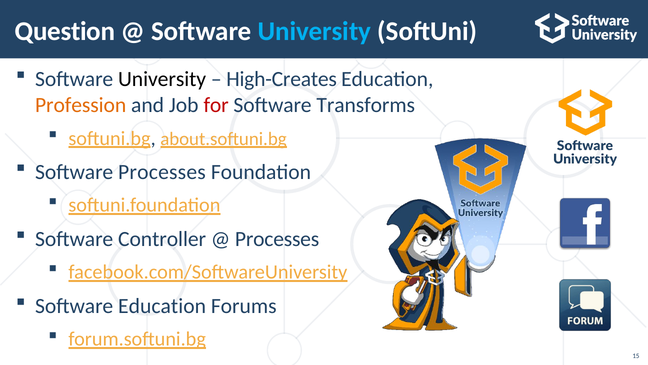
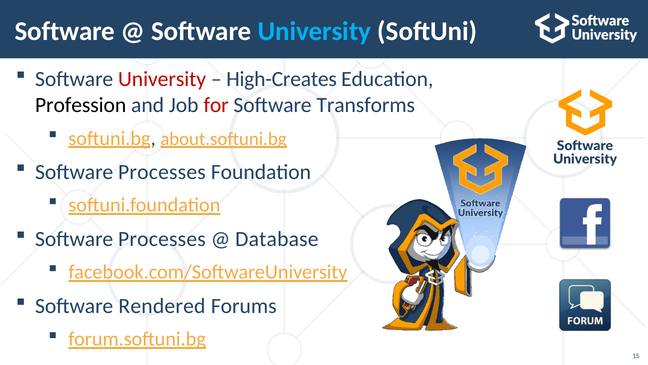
Question at (65, 31): Question -> Software
University at (162, 79) colour: black -> red
Profession colour: orange -> black
Controller at (162, 239): Controller -> Processes
Processes at (277, 239): Processes -> Database
Software Education: Education -> Rendered
